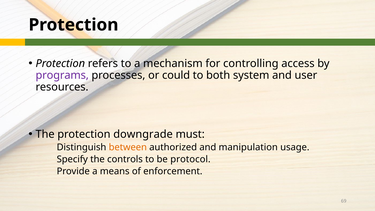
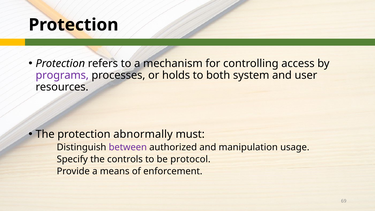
could: could -> holds
downgrade: downgrade -> abnormally
between colour: orange -> purple
